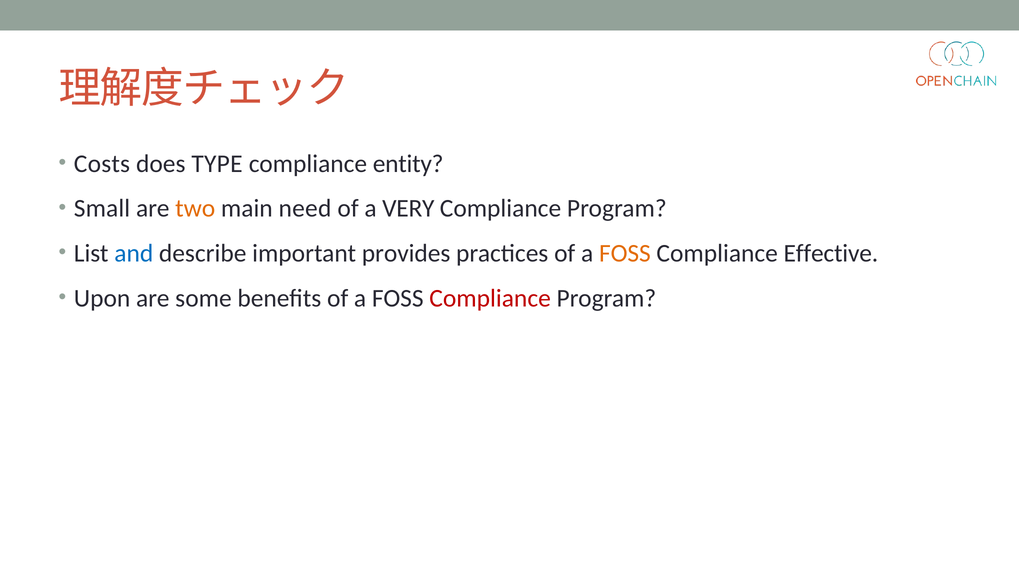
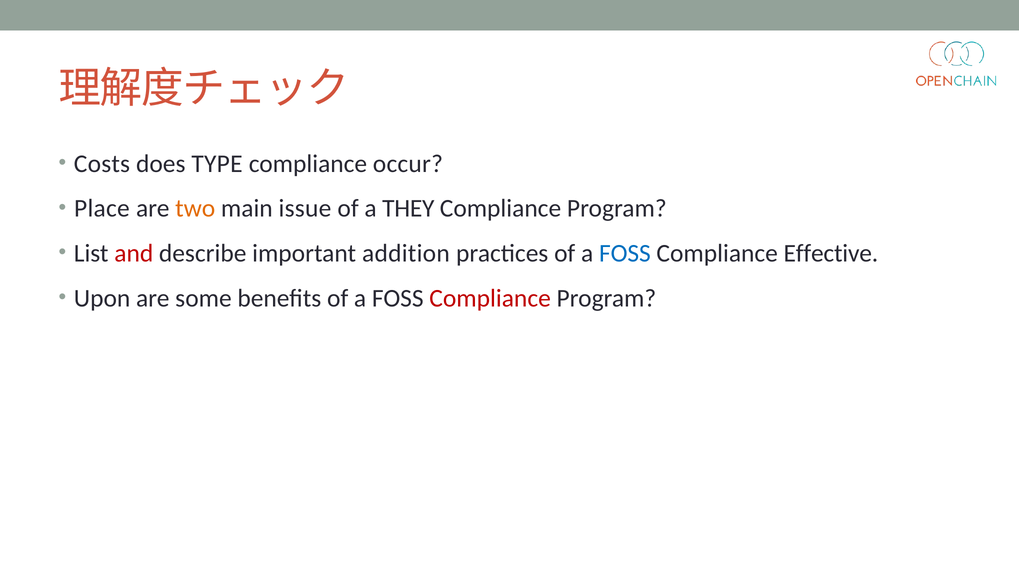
entity: entity -> occur
Small: Small -> Place
need: need -> issue
VERY: VERY -> THEY
and colour: blue -> red
provides: provides -> addition
FOSS at (625, 253) colour: orange -> blue
